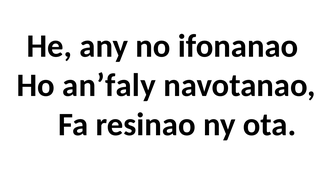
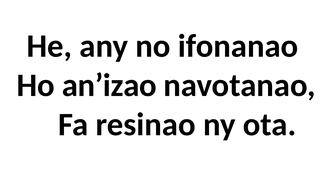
an’faly: an’faly -> an’izao
